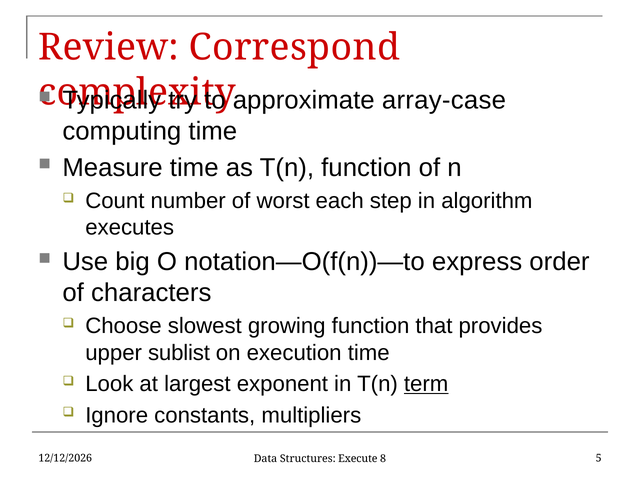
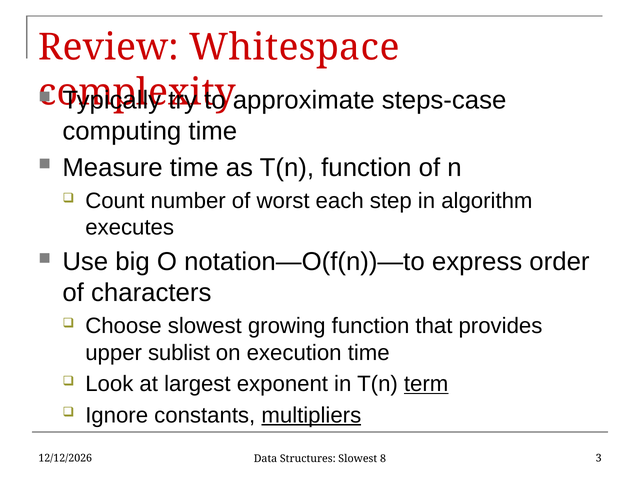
Correspond: Correspond -> Whitespace
array-case: array-case -> steps-case
multipliers underline: none -> present
Structures Execute: Execute -> Slowest
5: 5 -> 3
